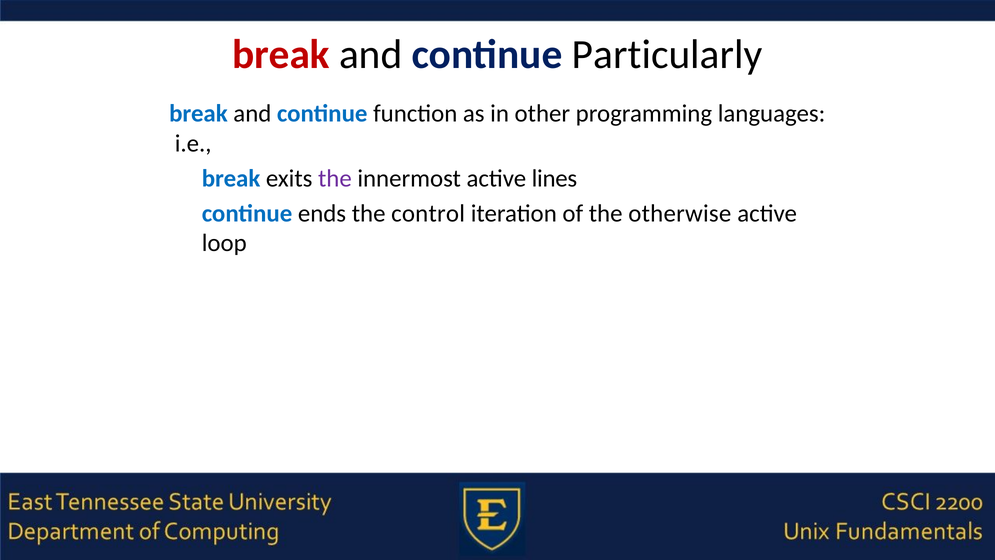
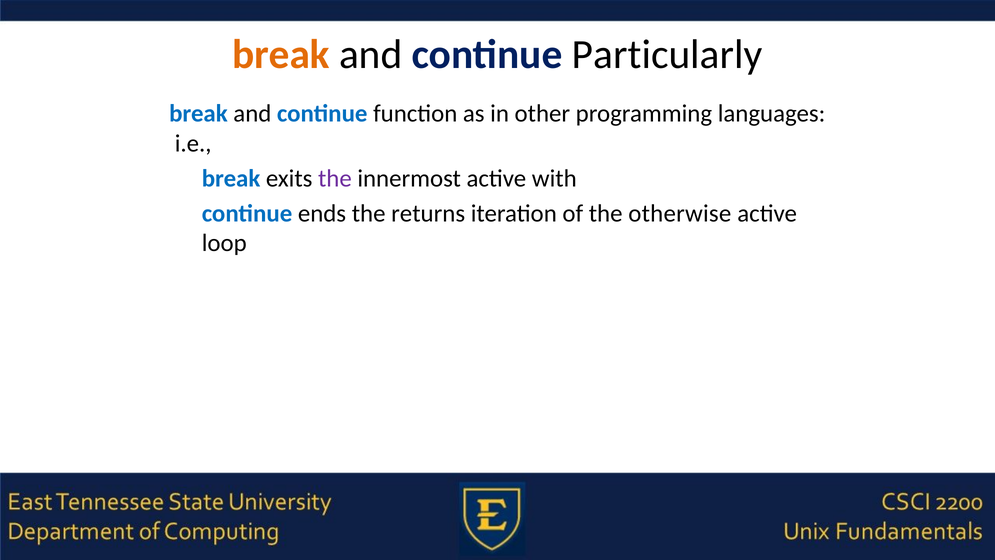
break at (281, 55) colour: red -> orange
lines: lines -> with
control: control -> returns
